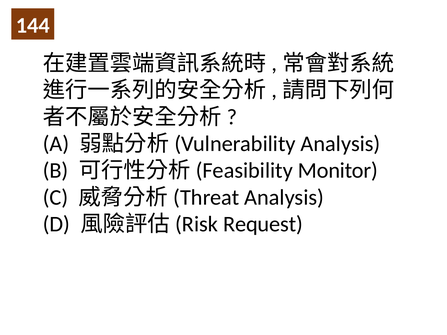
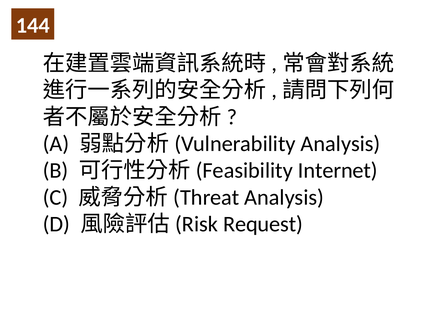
Monitor: Monitor -> Internet
